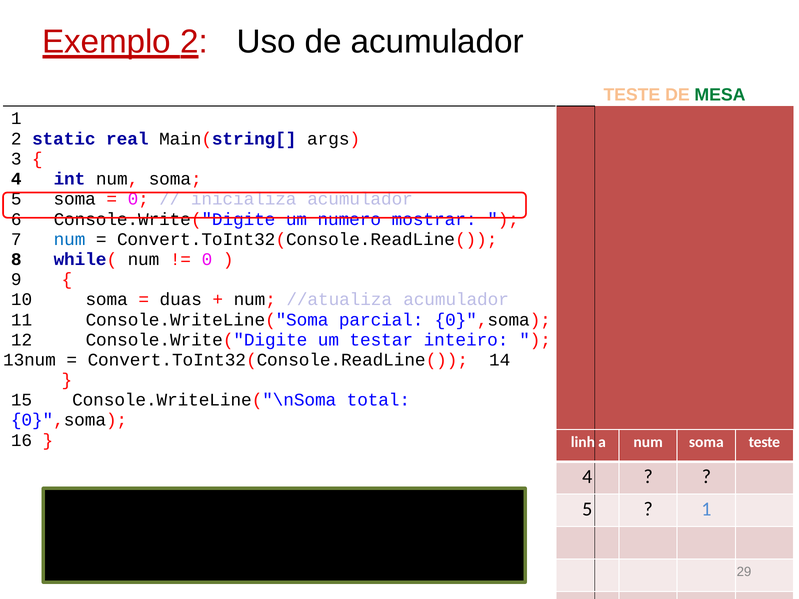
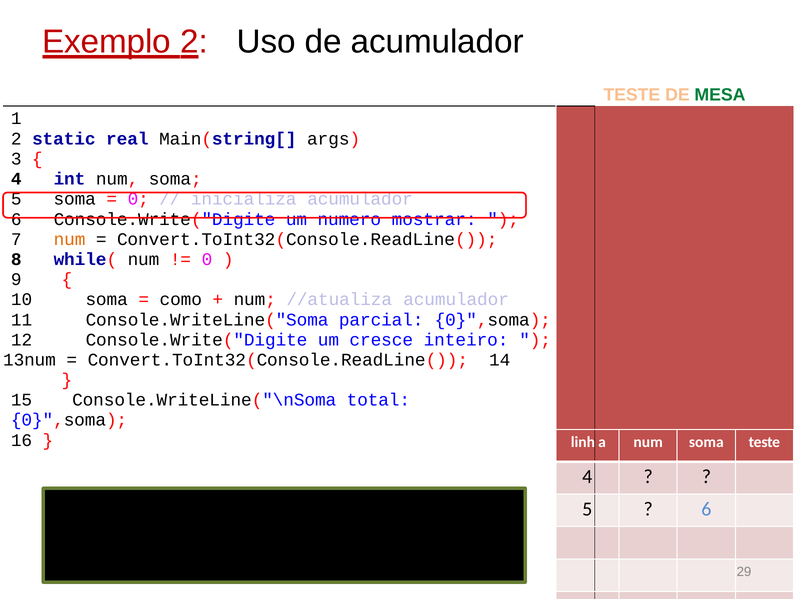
num at (70, 239) colour: blue -> orange
duas: duas -> como
testar: testar -> cresce
1 at (706, 510): 1 -> 6
